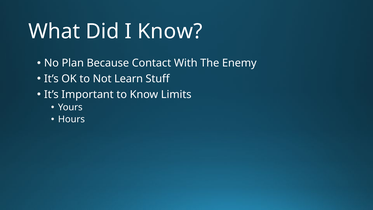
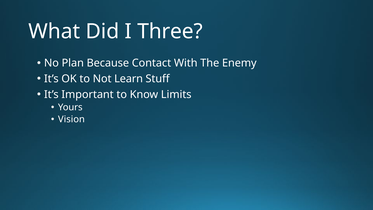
I Know: Know -> Three
Hours: Hours -> Vision
